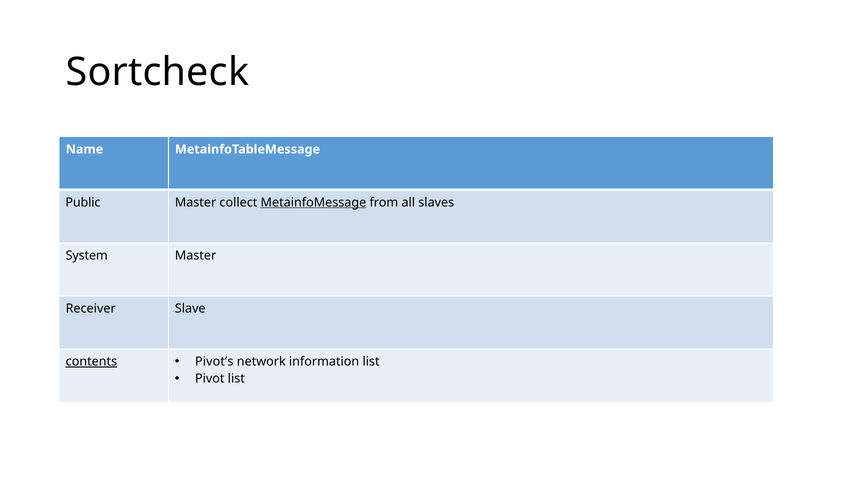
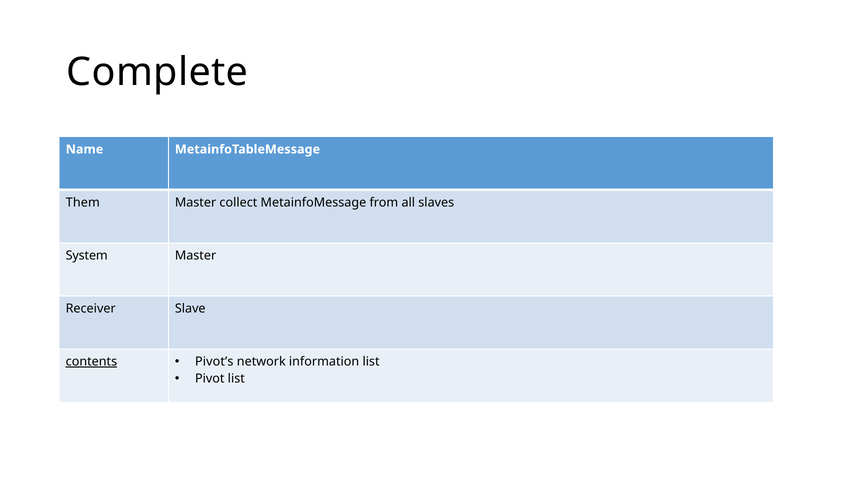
Sortcheck: Sortcheck -> Complete
Public: Public -> Them
MetainfoMessage underline: present -> none
